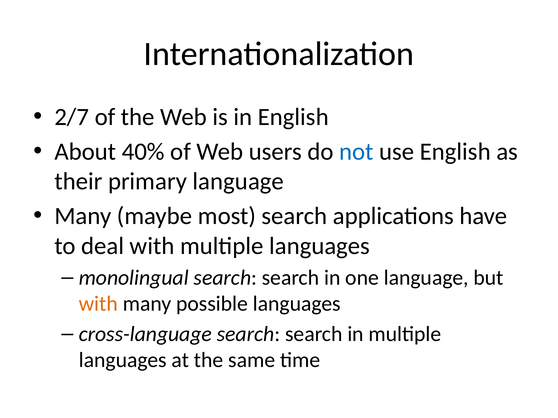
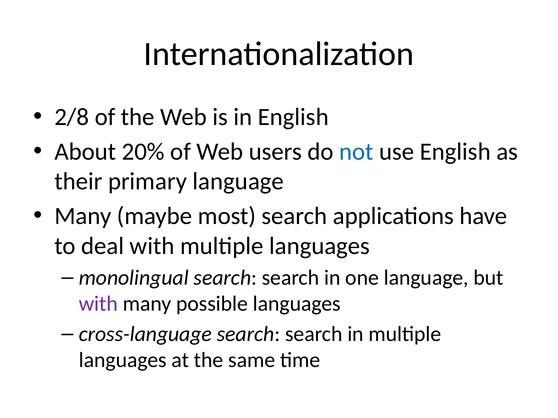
2/7: 2/7 -> 2/8
40%: 40% -> 20%
with at (98, 304) colour: orange -> purple
